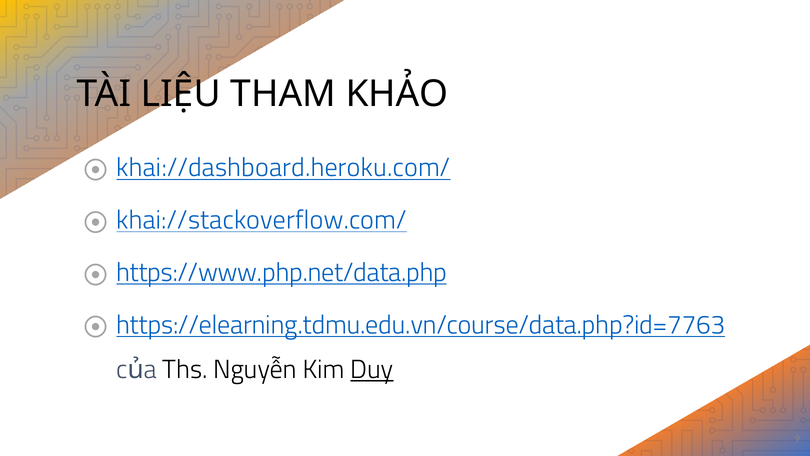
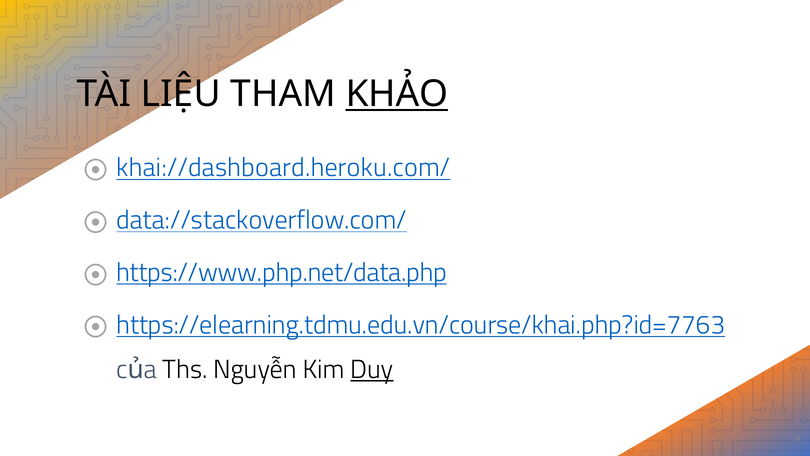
KHẢO underline: none -> present
khai://stackoverflow.com/: khai://stackoverflow.com/ -> data://stackoverflow.com/
https://elearning.tdmu.edu.vn/course/data.php?id=7763: https://elearning.tdmu.edu.vn/course/data.php?id=7763 -> https://elearning.tdmu.edu.vn/course/khai.php?id=7763
